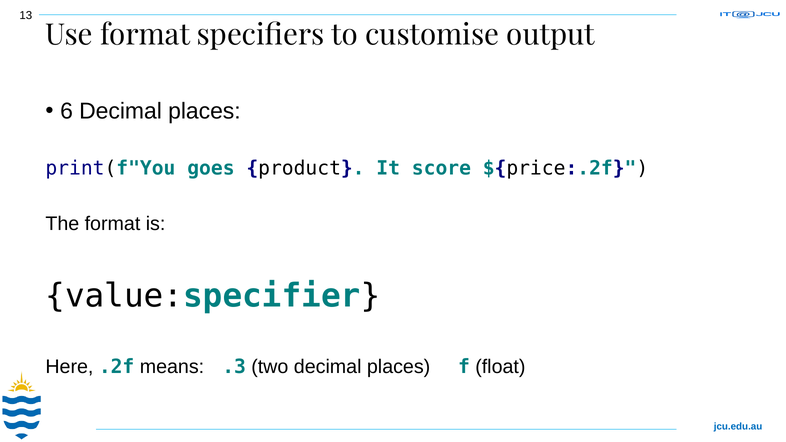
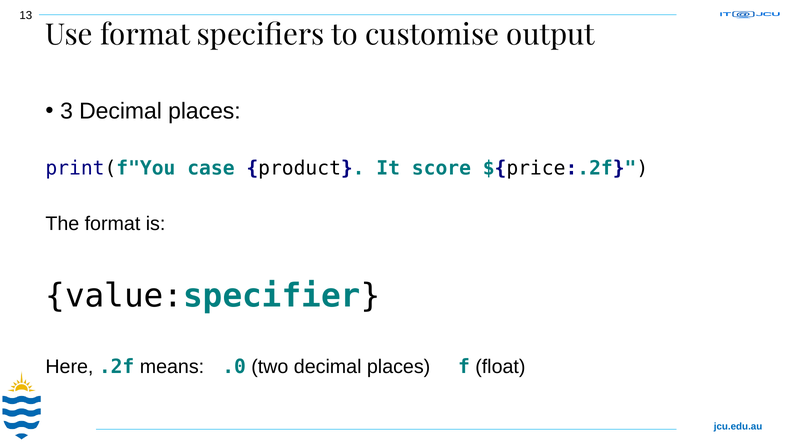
6: 6 -> 3
goes: goes -> case
.3: .3 -> .0
